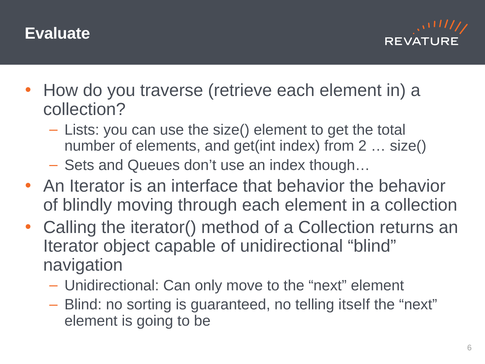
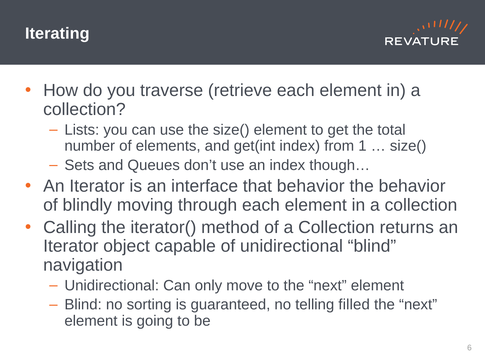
Evaluate: Evaluate -> Iterating
2: 2 -> 1
itself: itself -> filled
